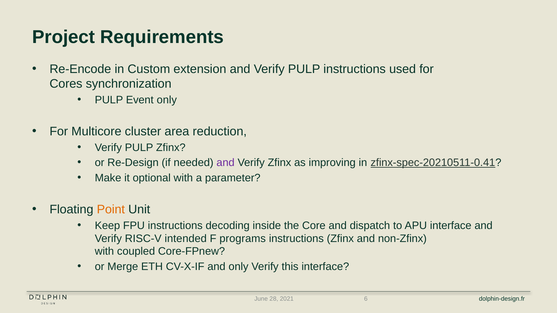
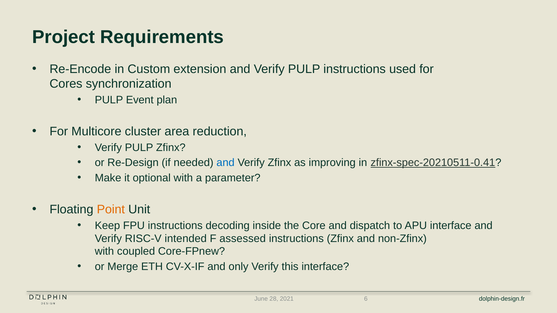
Event only: only -> plan
and at (226, 163) colour: purple -> blue
programs: programs -> assessed
